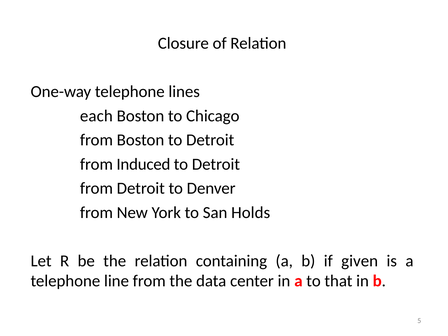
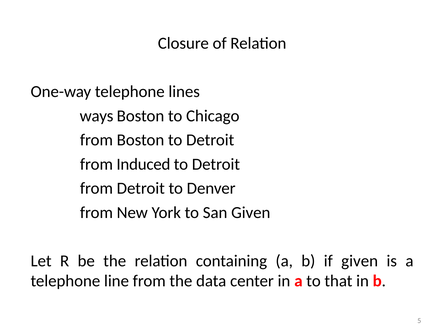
each: each -> ways
San Holds: Holds -> Given
